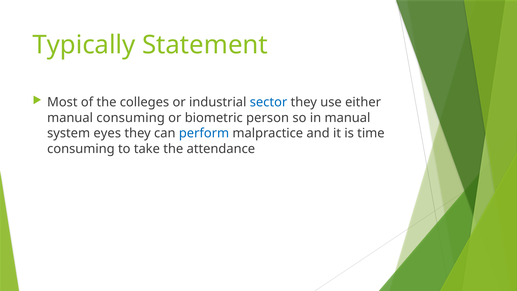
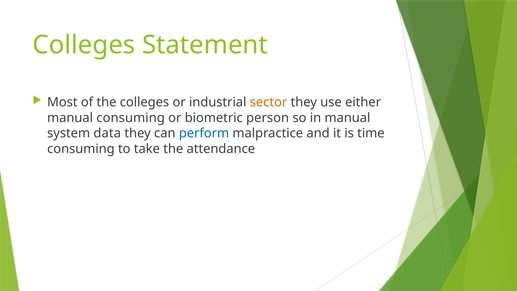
Typically at (84, 45): Typically -> Colleges
sector colour: blue -> orange
eyes: eyes -> data
